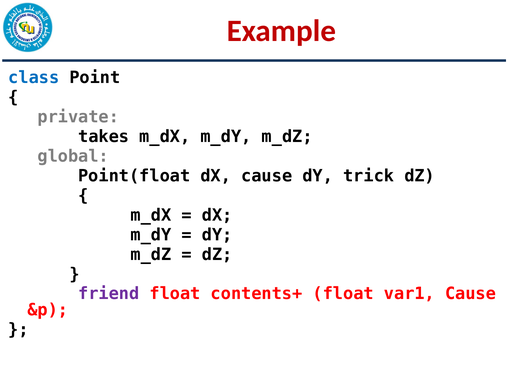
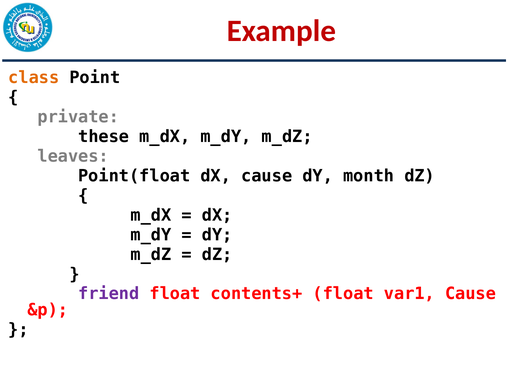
class colour: blue -> orange
takes: takes -> these
global: global -> leaves
trick: trick -> month
